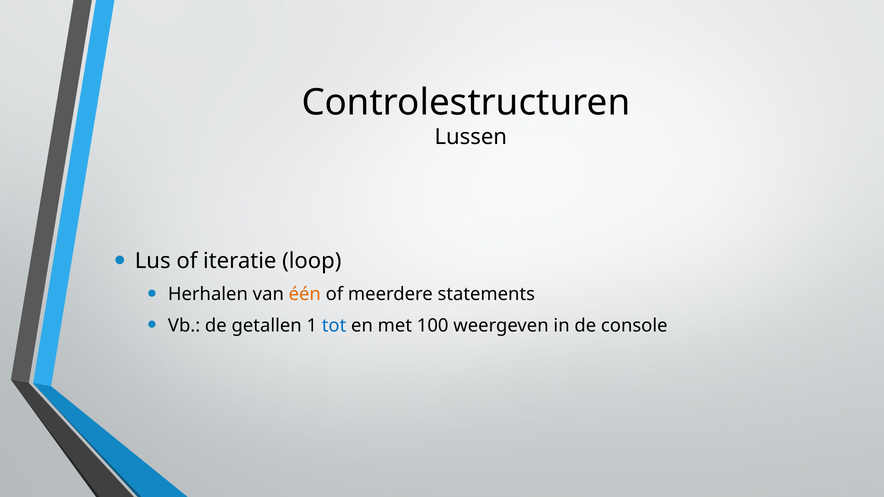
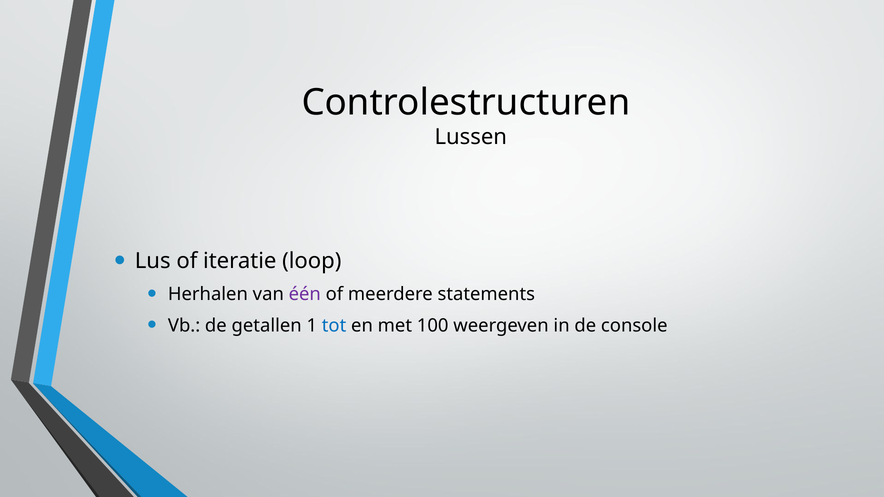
één colour: orange -> purple
